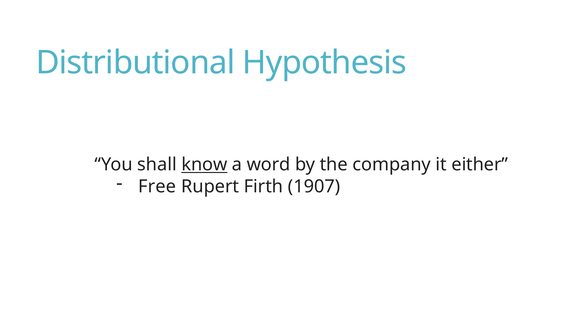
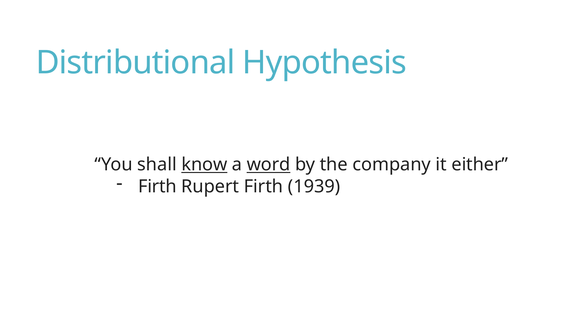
word underline: none -> present
Free at (157, 186): Free -> Firth
1907: 1907 -> 1939
